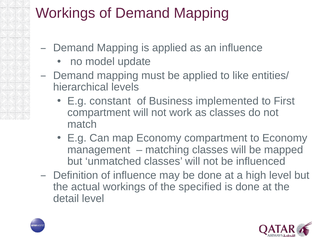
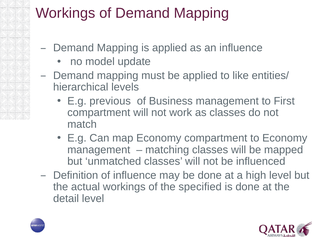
constant: constant -> previous
Business implemented: implemented -> management
